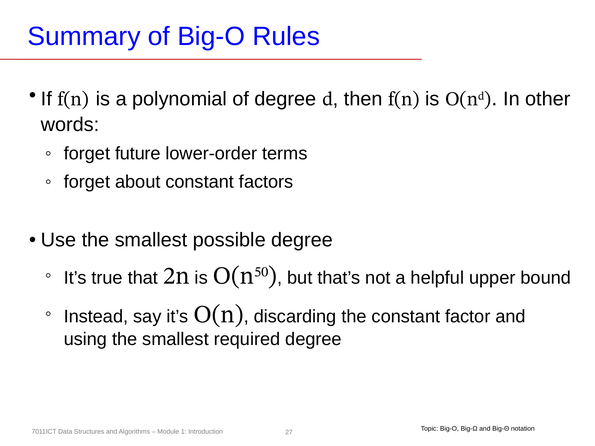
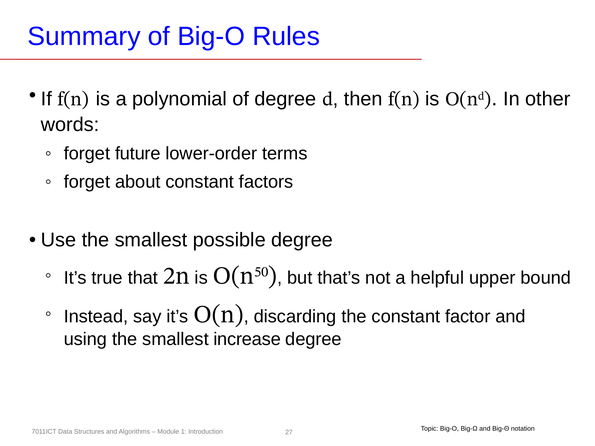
required: required -> increase
